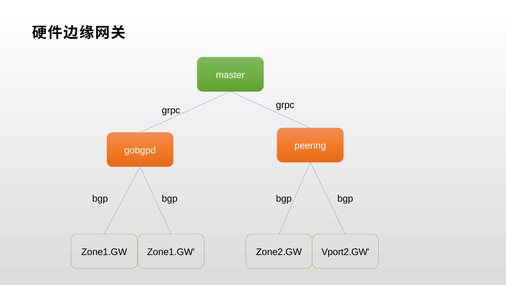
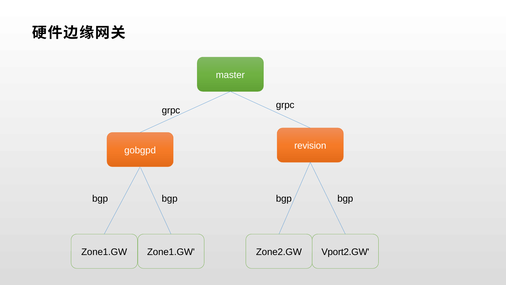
peering: peering -> revision
